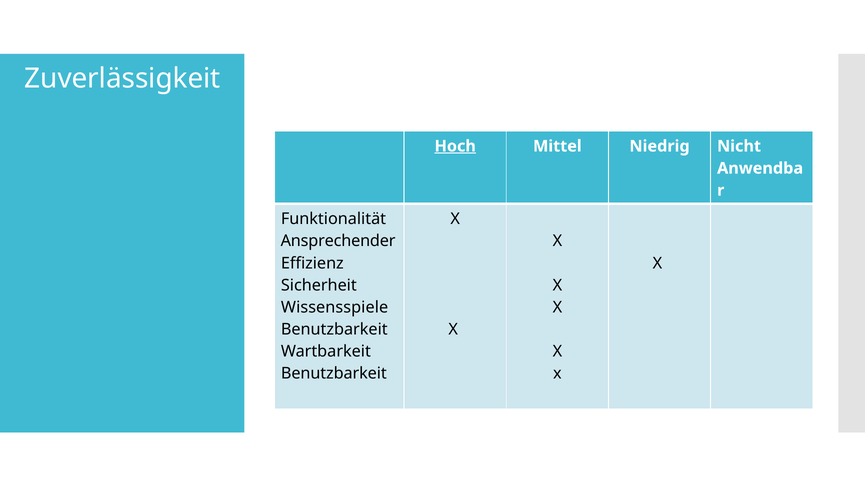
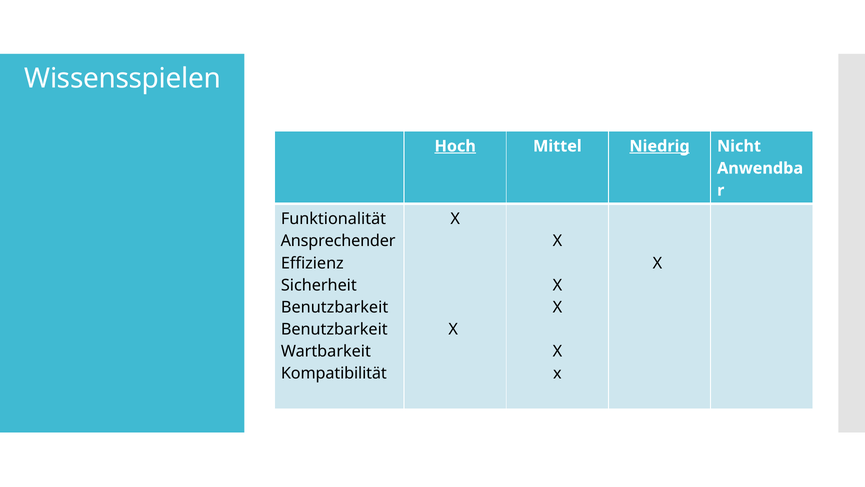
Zuverlässigkeit: Zuverlässigkeit -> Wissensspielen
Niedrig underline: none -> present
Wissensspiele at (335, 307): Wissensspiele -> Benutzbarkeit
Benutzbarkeit at (334, 373): Benutzbarkeit -> Kompatibilität
